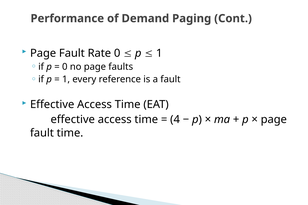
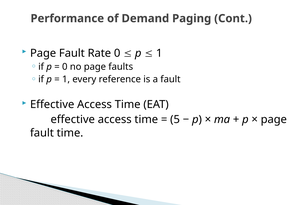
4: 4 -> 5
